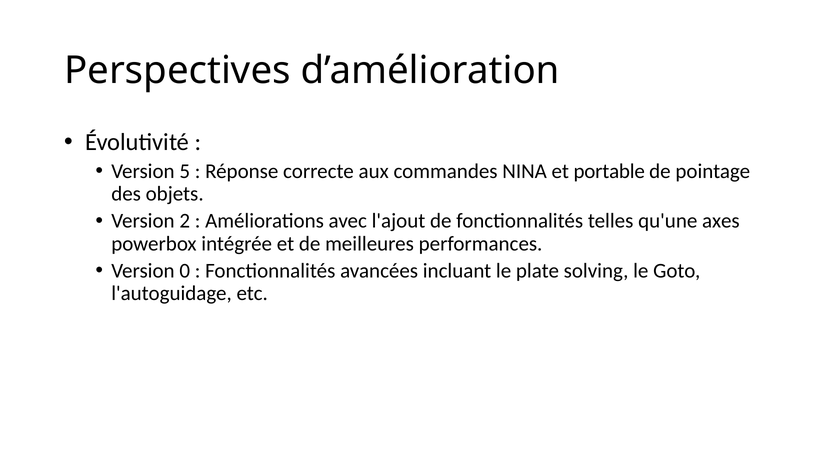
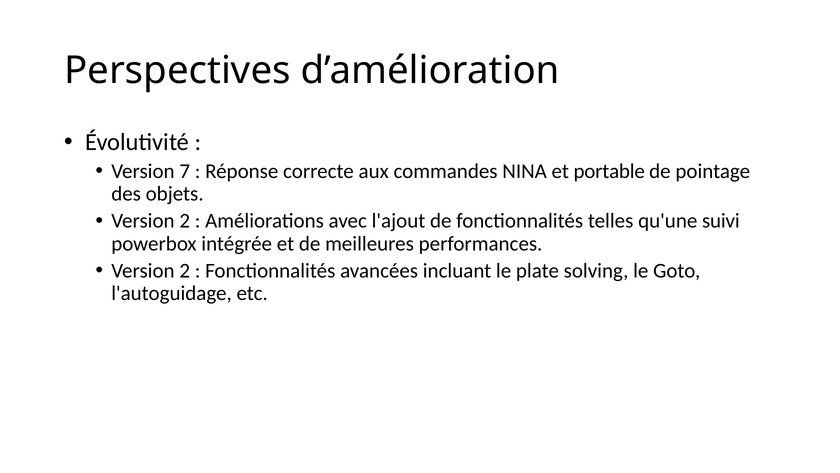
5: 5 -> 7
axes: axes -> suivi
0 at (185, 270): 0 -> 2
